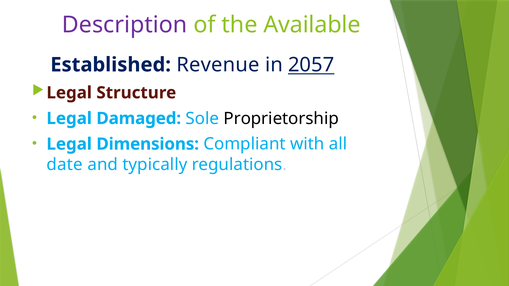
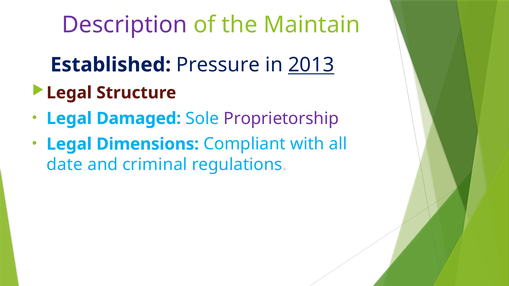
Available: Available -> Maintain
Revenue: Revenue -> Pressure
2057: 2057 -> 2013
Proprietorship colour: black -> purple
typically: typically -> criminal
